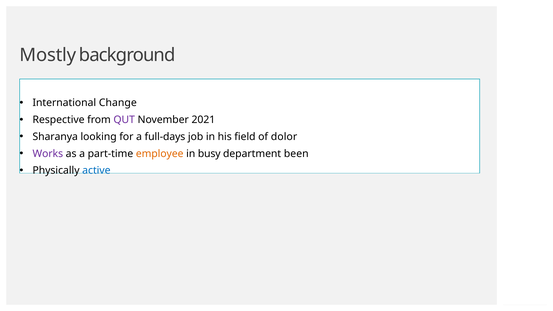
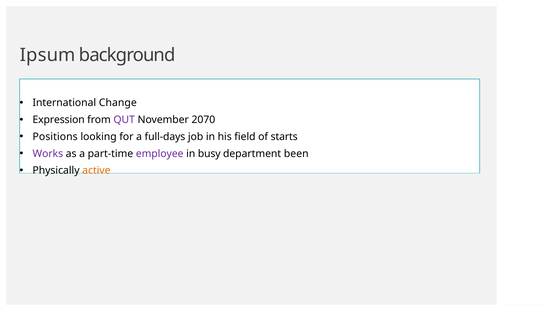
Mostly: Mostly -> Ipsum
Respective: Respective -> Expression
2021: 2021 -> 2070
Sharanya: Sharanya -> Positions
dolor: dolor -> starts
employee colour: orange -> purple
active colour: blue -> orange
